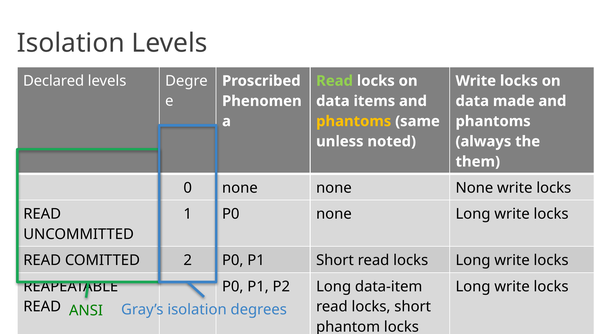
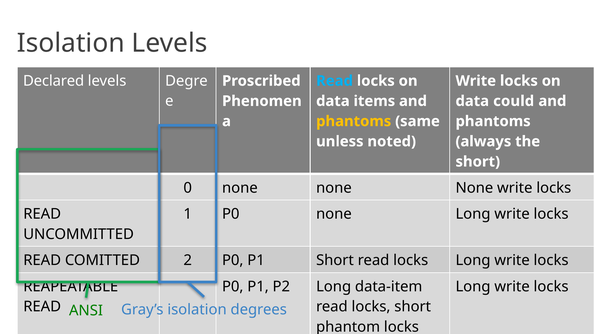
Read at (335, 81) colour: light green -> light blue
made: made -> could
them at (478, 162): them -> short
